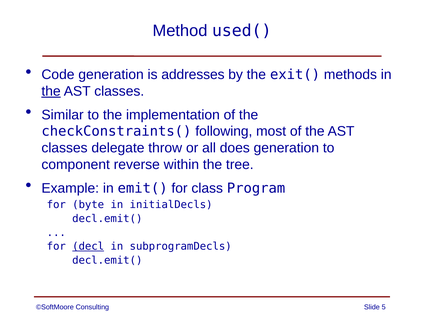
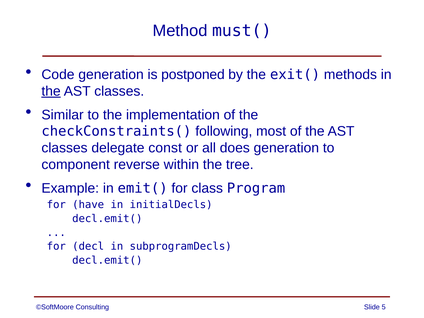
used(: used( -> must(
addresses: addresses -> postponed
throw: throw -> const
byte: byte -> have
decl underline: present -> none
